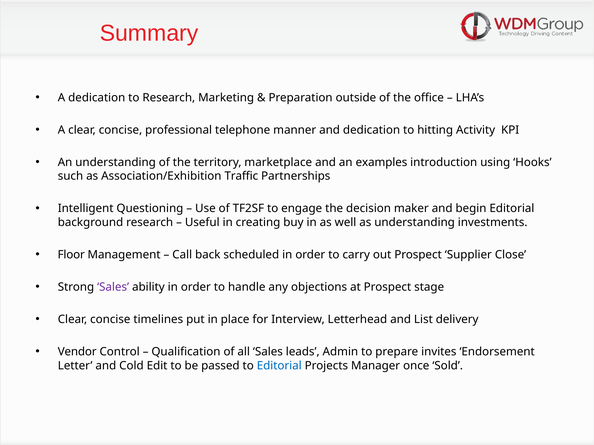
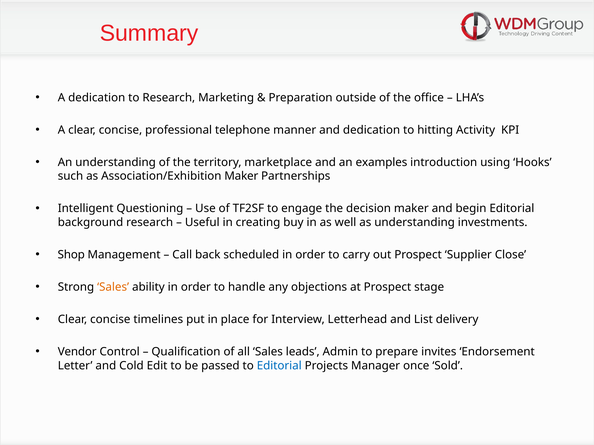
Association/Exhibition Traffic: Traffic -> Maker
Floor: Floor -> Shop
Sales at (113, 287) colour: purple -> orange
